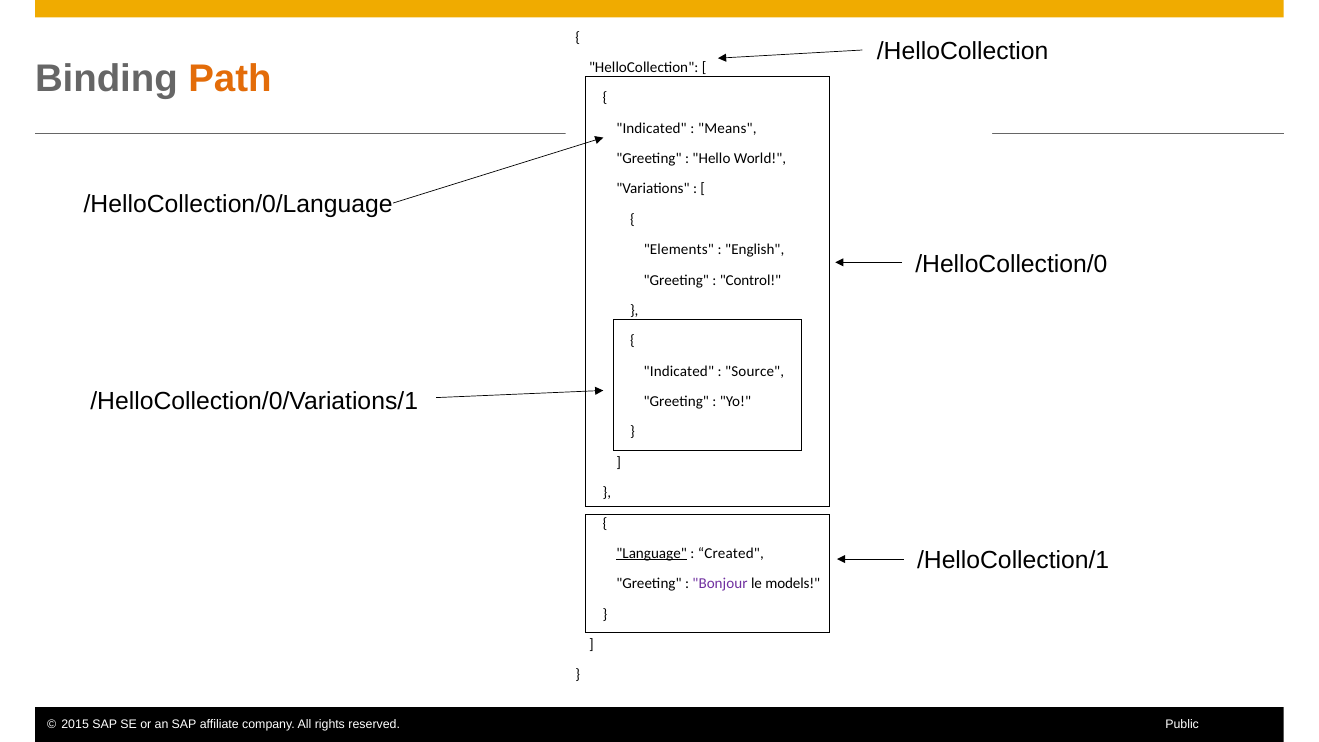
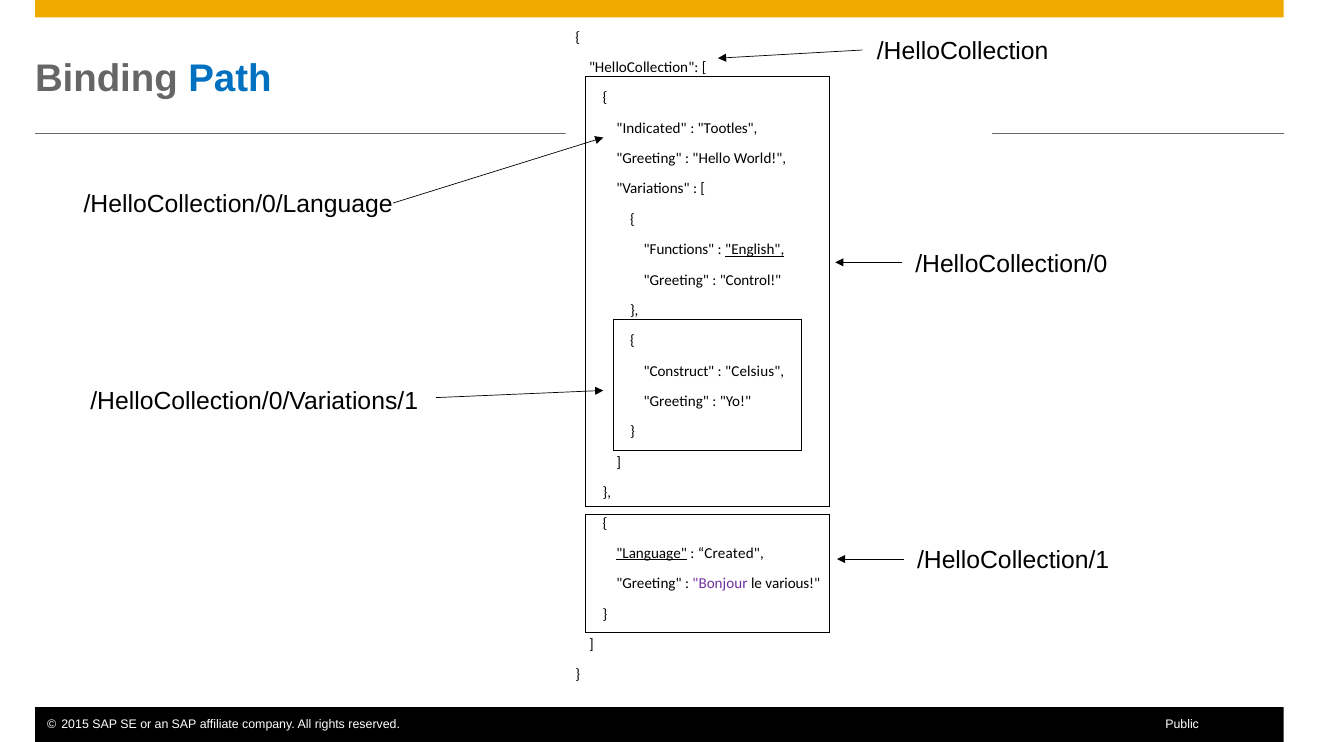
Path colour: orange -> blue
Means: Means -> Tootles
Elements: Elements -> Functions
English underline: none -> present
Indicated at (679, 371): Indicated -> Construct
Source: Source -> Celsius
models: models -> various
